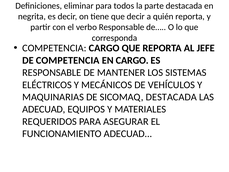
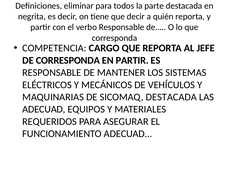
DE COMPETENCIA: COMPETENCIA -> CORRESPONDA
EN CARGO: CARGO -> PARTIR
